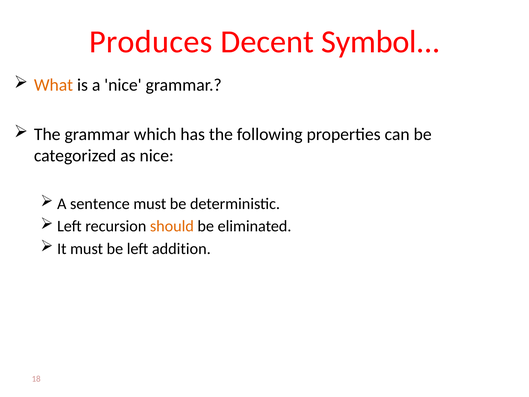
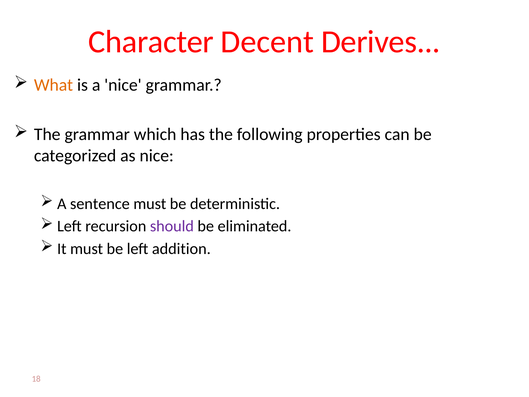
Produces: Produces -> Character
Symbol: Symbol -> Derives
should colour: orange -> purple
